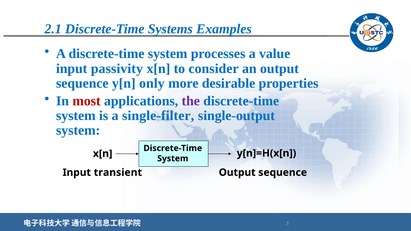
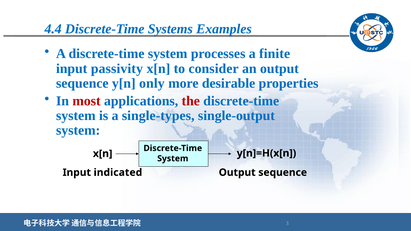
2.1: 2.1 -> 4.4
value: value -> finite
the colour: purple -> red
single-filter: single-filter -> single-types
transient: transient -> indicated
